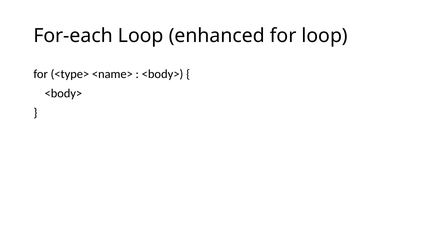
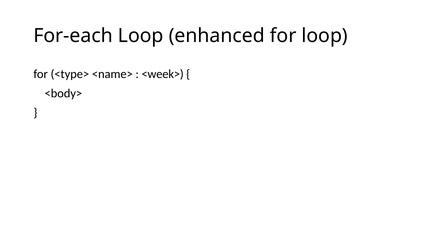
<body> at (163, 74): <body> -> <week>
